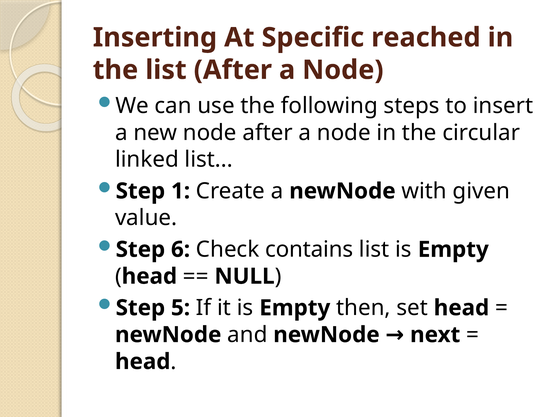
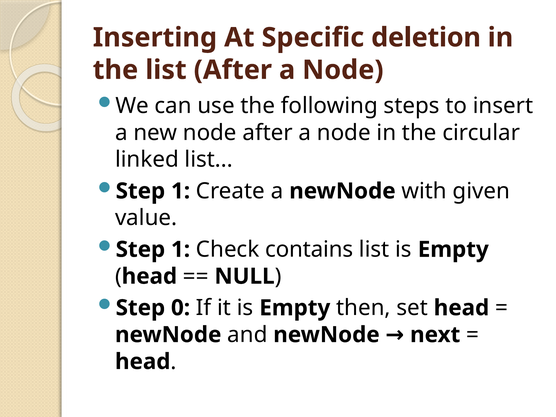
reached: reached -> deletion
6 at (181, 249): 6 -> 1
5: 5 -> 0
